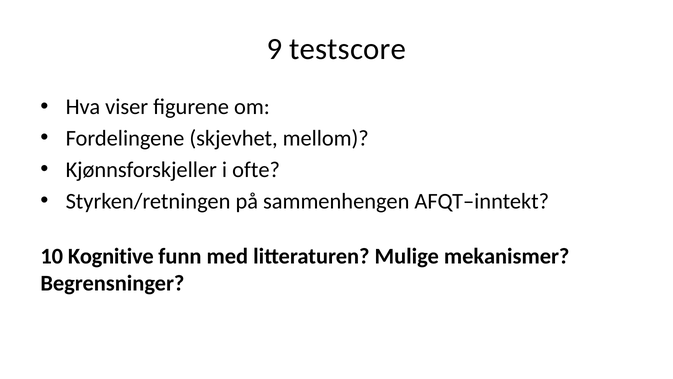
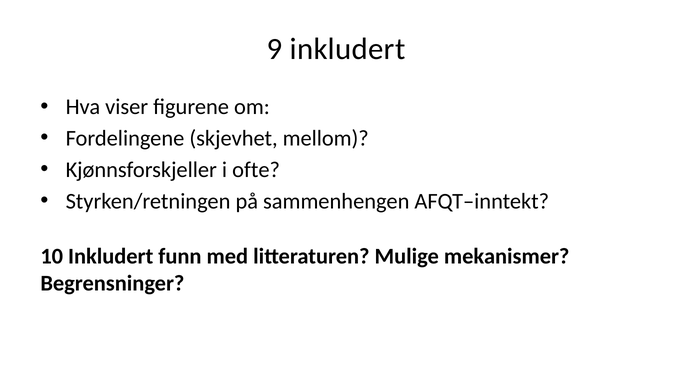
9 testscore: testscore -> inkludert
10 Kognitive: Kognitive -> Inkludert
